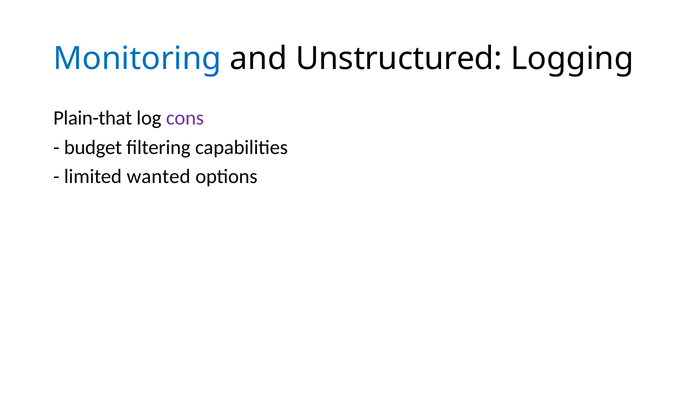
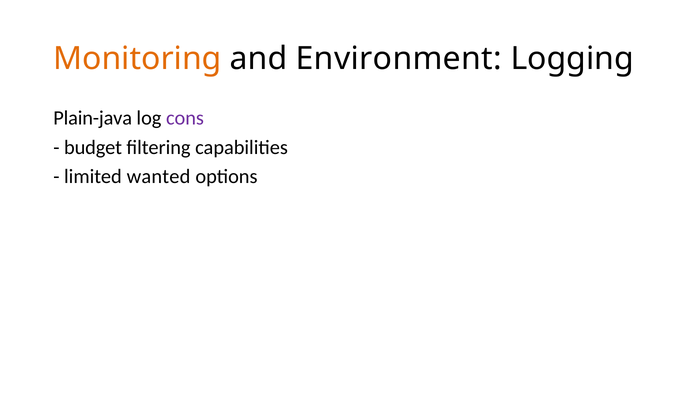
Monitoring colour: blue -> orange
Unstructured: Unstructured -> Environment
Plain-that: Plain-that -> Plain-java
